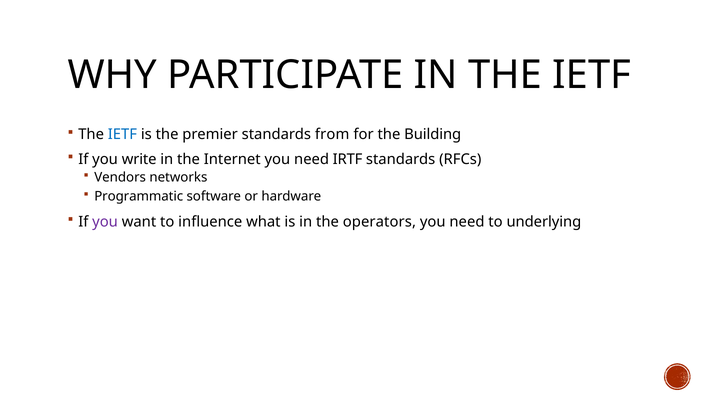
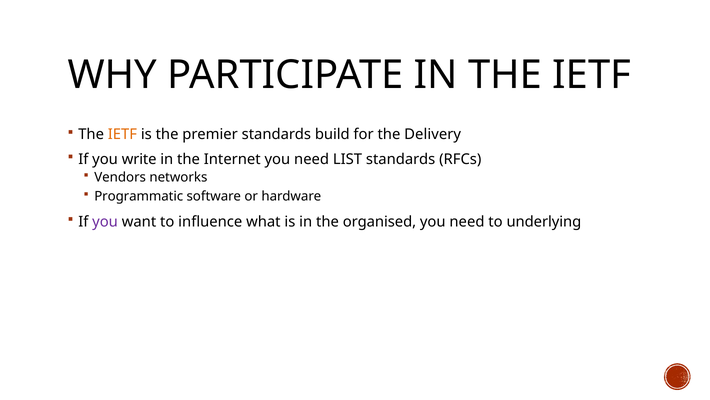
IETF at (122, 134) colour: blue -> orange
from: from -> build
Building: Building -> Delivery
IRTF: IRTF -> LIST
operators: operators -> organised
